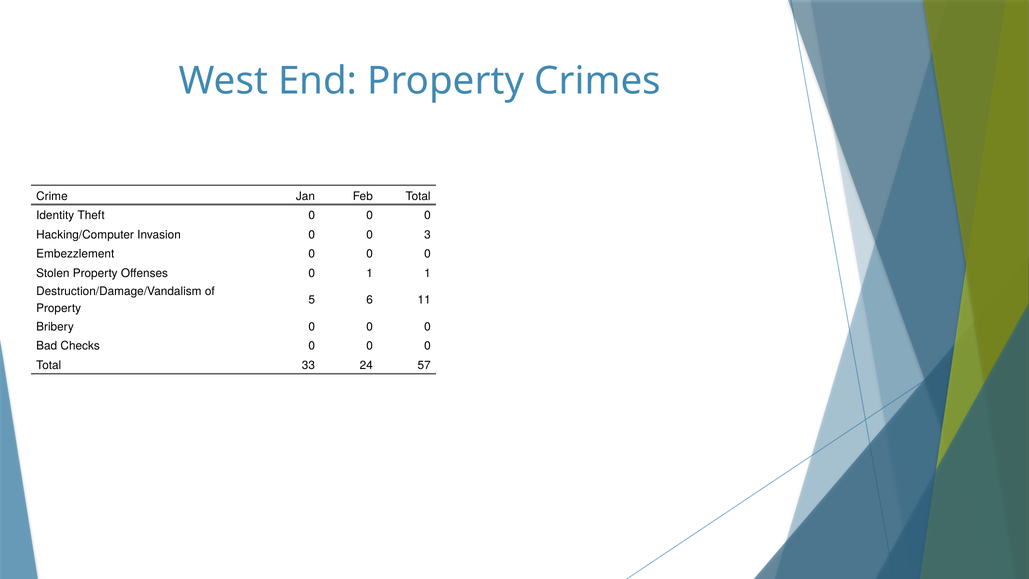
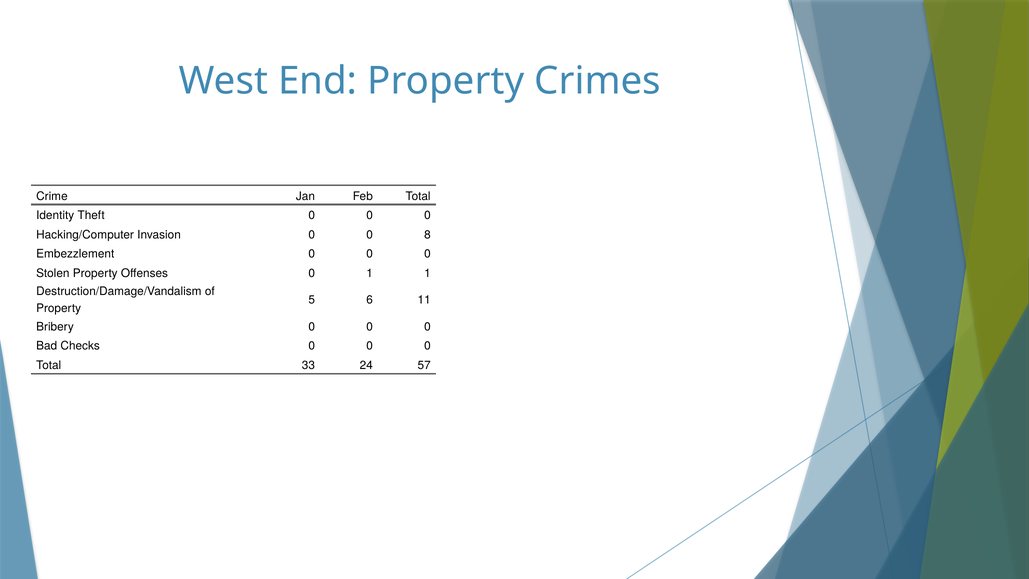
3: 3 -> 8
